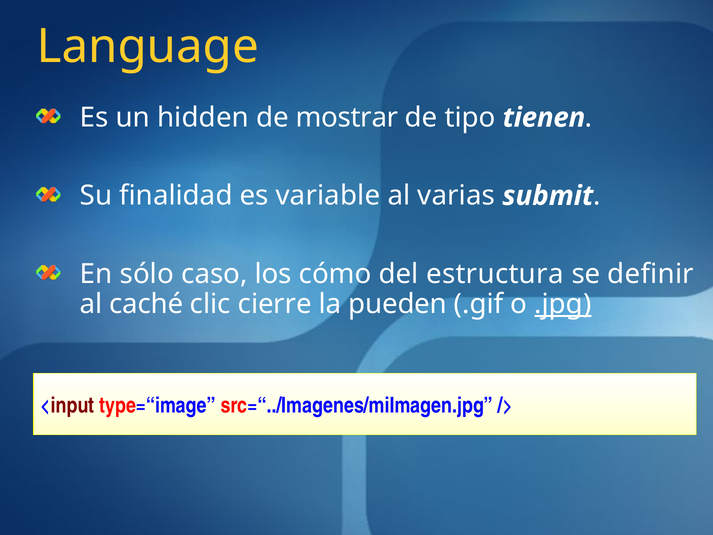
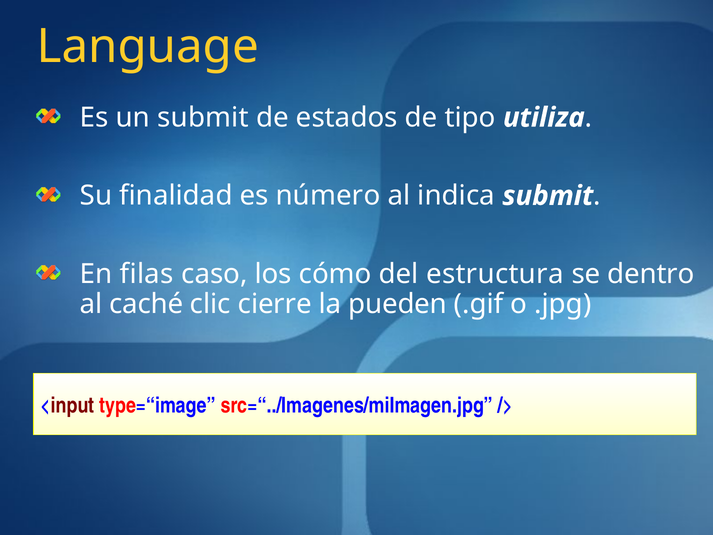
un hidden: hidden -> submit
mostrar: mostrar -> estados
tienen: tienen -> utiliza
variable: variable -> número
varias: varias -> indica
sólo: sólo -> filas
definir: definir -> dentro
.jpg underline: present -> none
